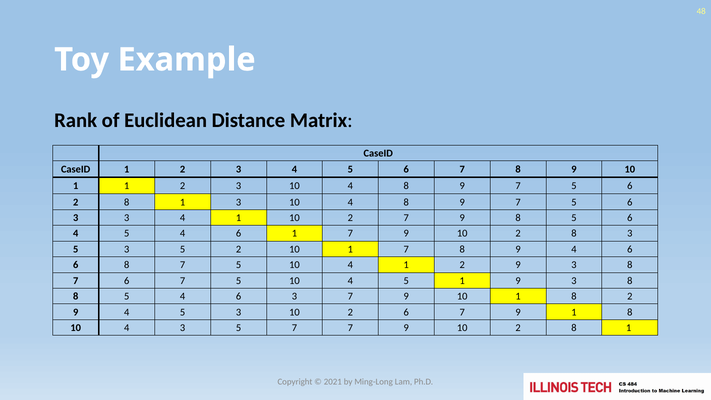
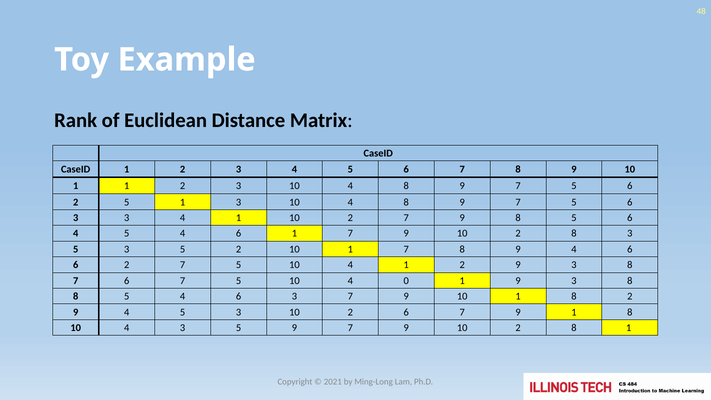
8 at (127, 202): 8 -> 5
8 at (127, 265): 8 -> 2
10 4 5: 5 -> 0
5 7: 7 -> 9
